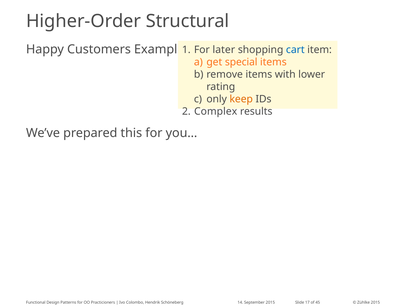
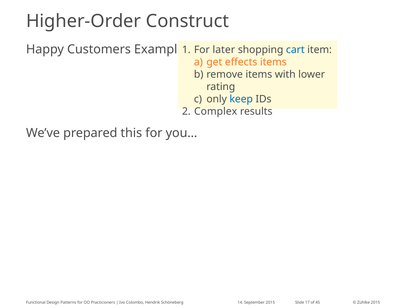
Structural: Structural -> Construct
special: special -> effects
keep colour: orange -> blue
